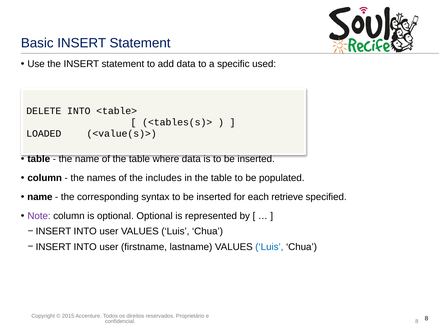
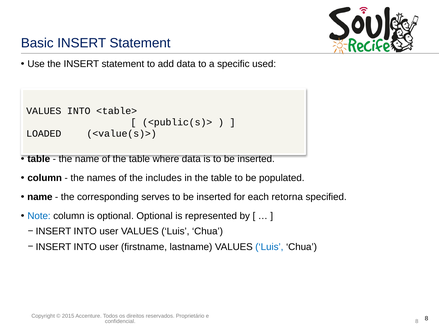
DELETE at (44, 111): DELETE -> VALUES
<tables(s)>: <tables(s)> -> <public(s)>
syntax: syntax -> serves
retrieve: retrieve -> retorna
Note colour: purple -> blue
